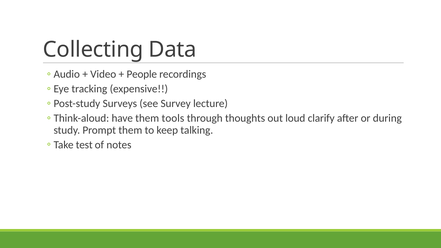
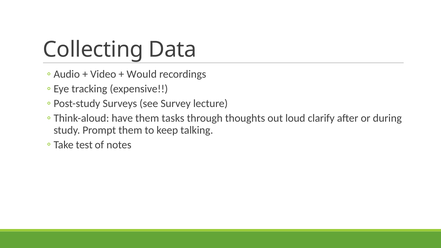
People: People -> Would
tools: tools -> tasks
